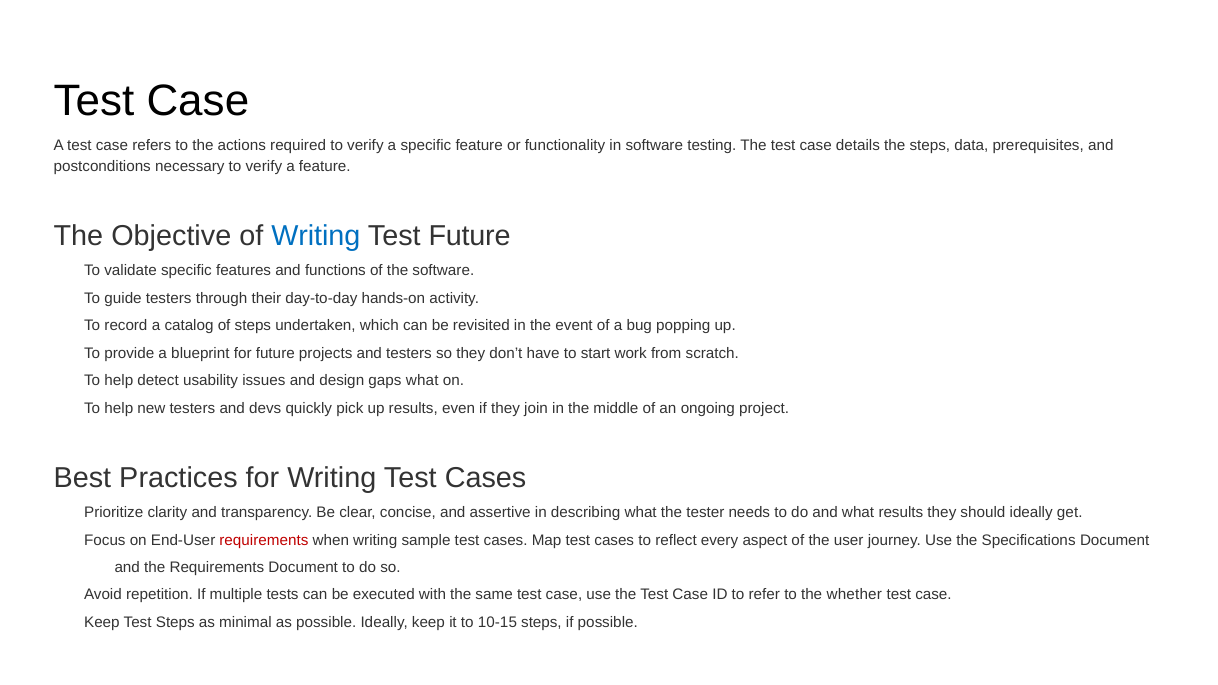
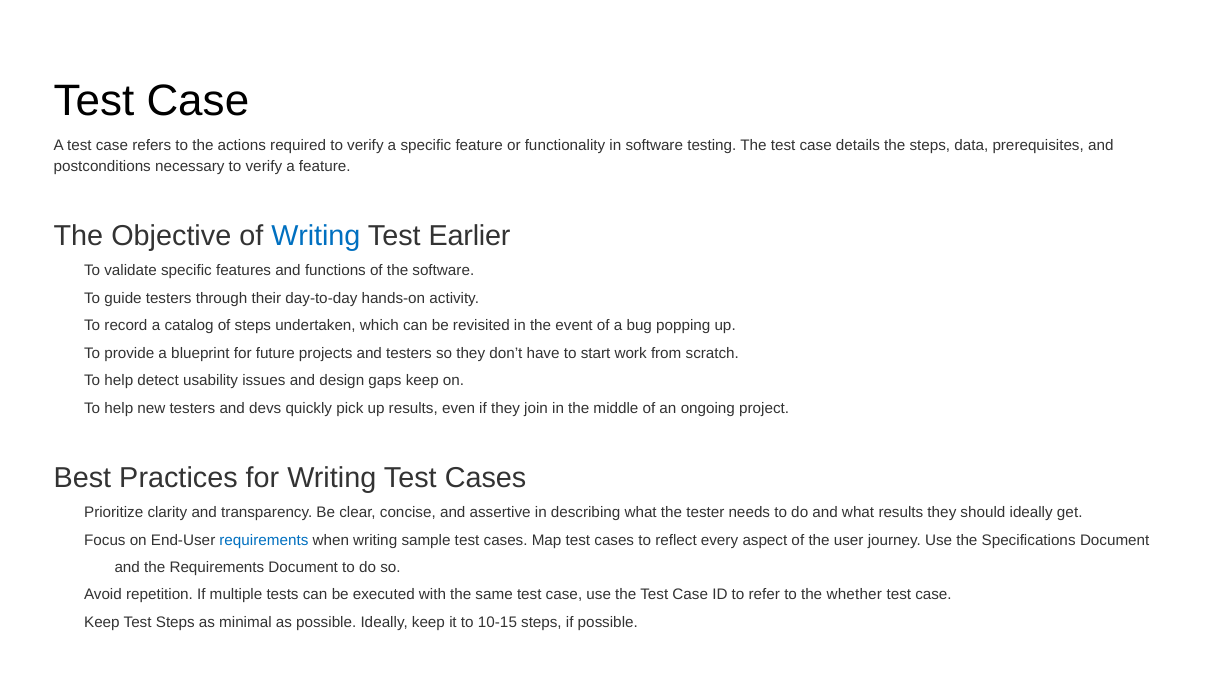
Test Future: Future -> Earlier
gaps what: what -> keep
requirements at (264, 540) colour: red -> blue
